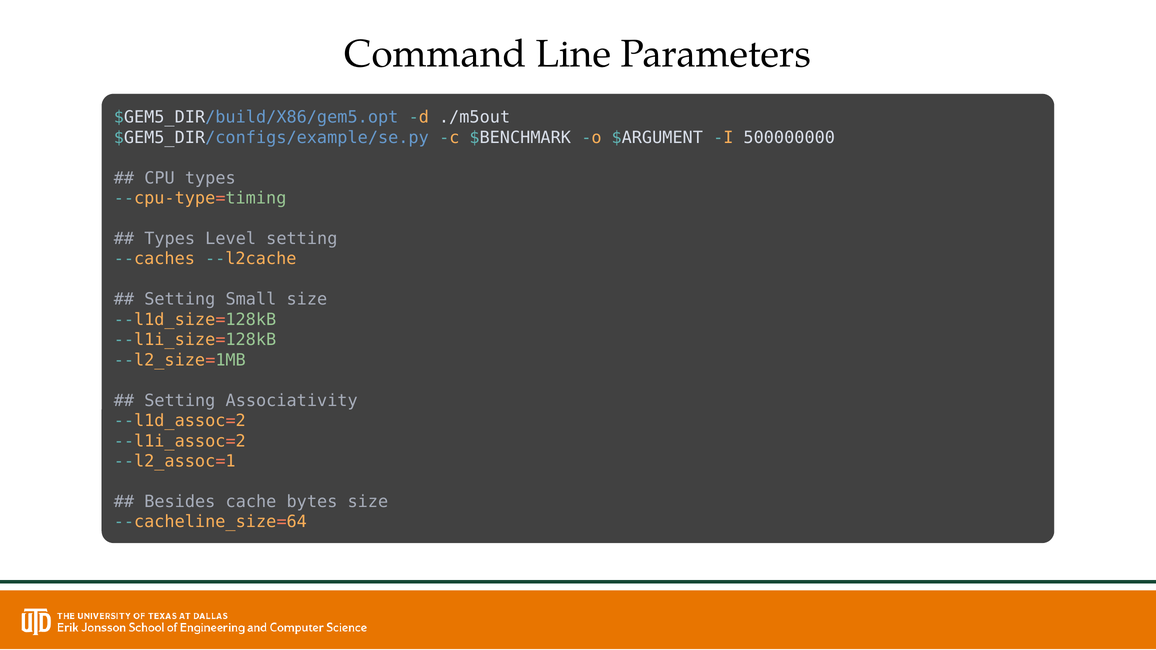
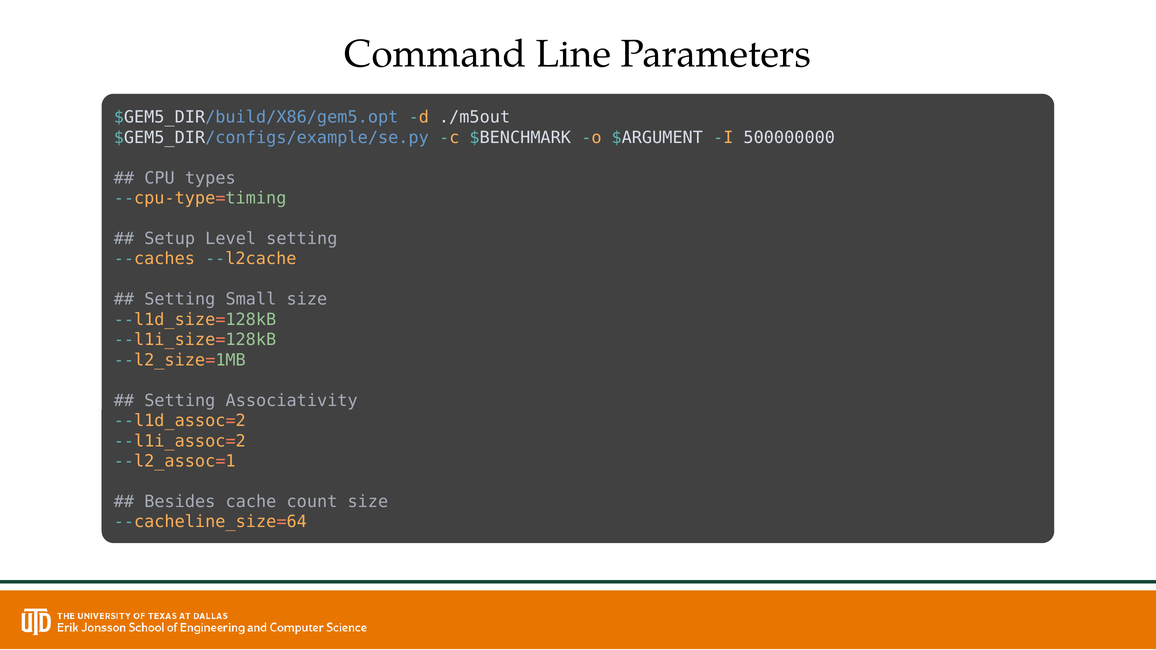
Types at (170, 239): Types -> Setup
bytes: bytes -> count
